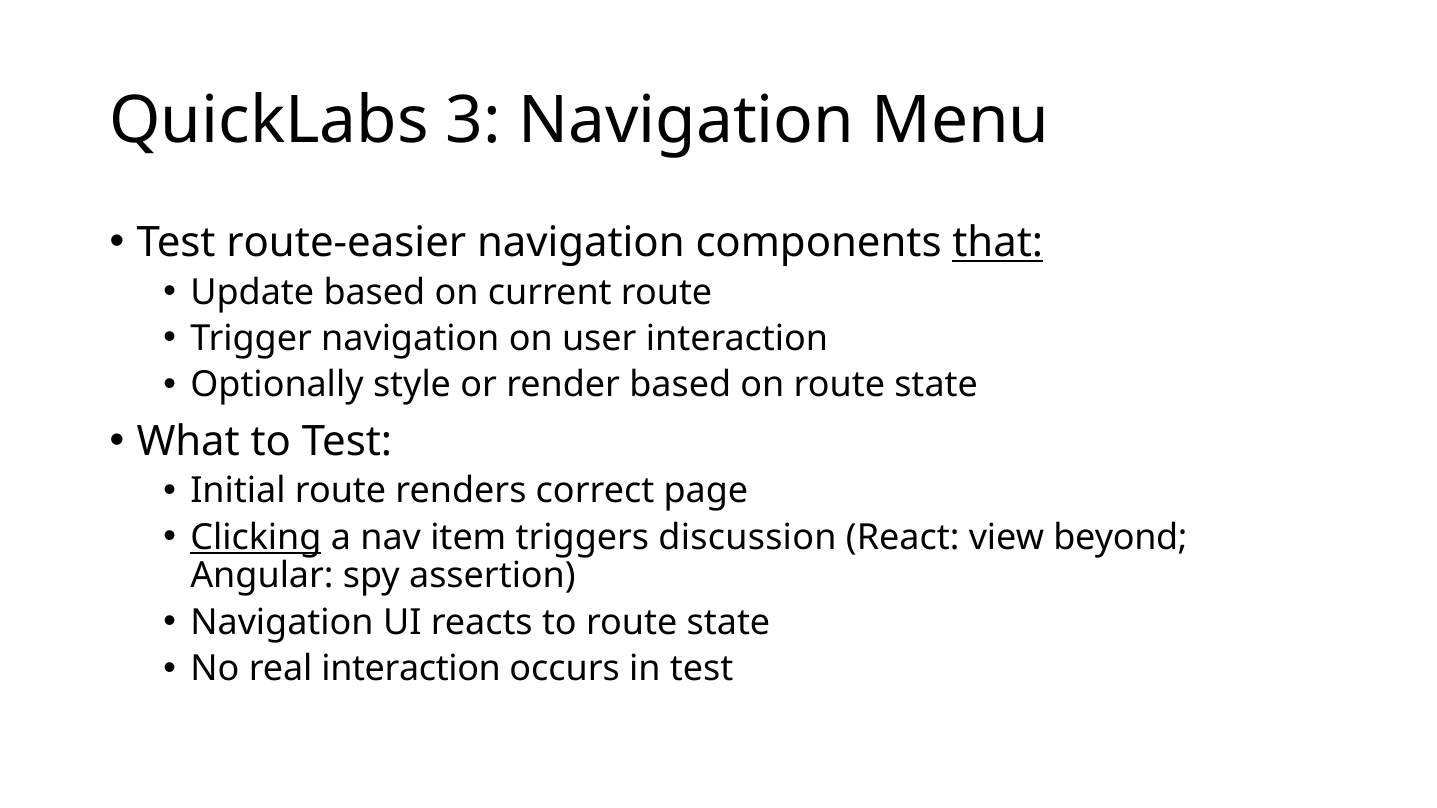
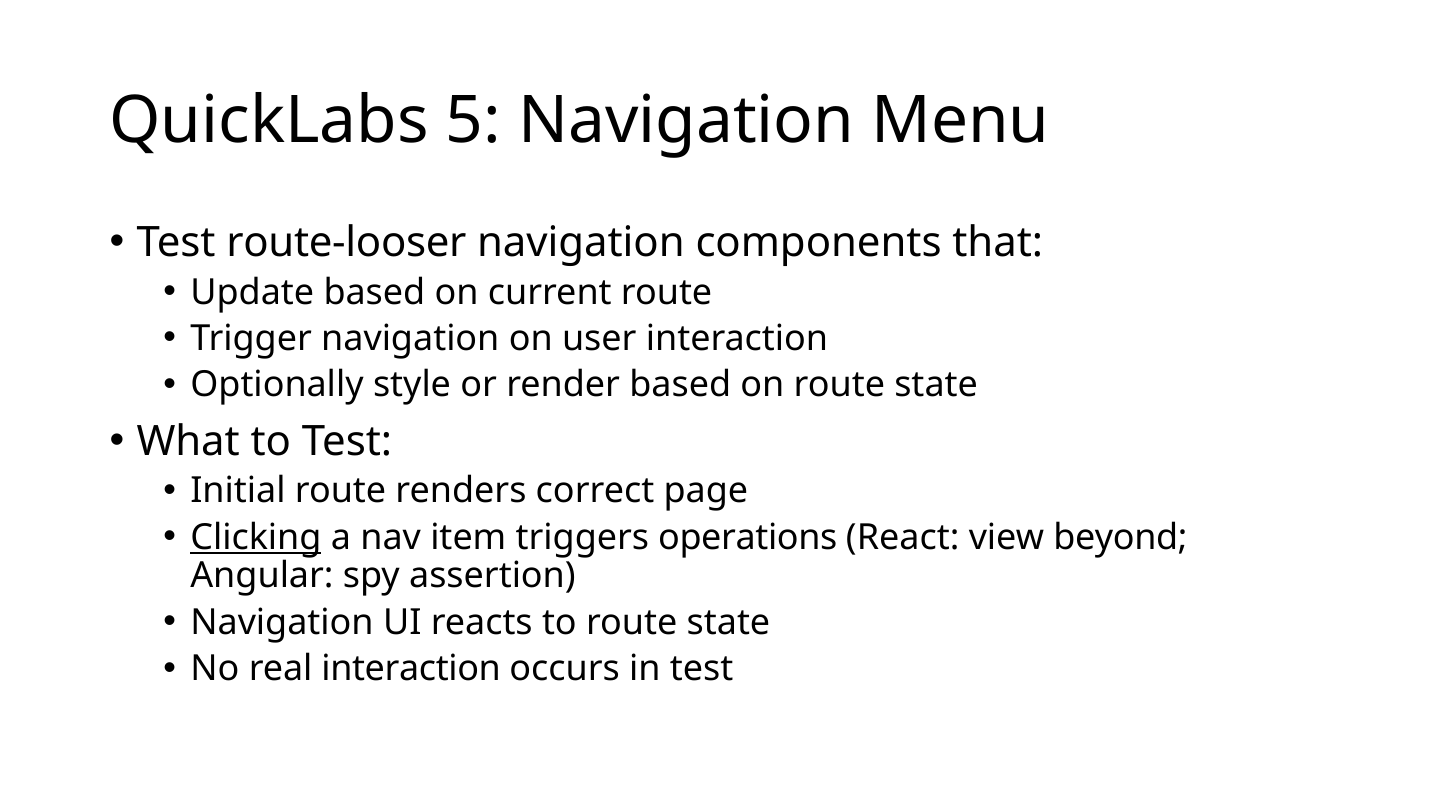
3: 3 -> 5
route-easier: route-easier -> route-looser
that underline: present -> none
discussion: discussion -> operations
